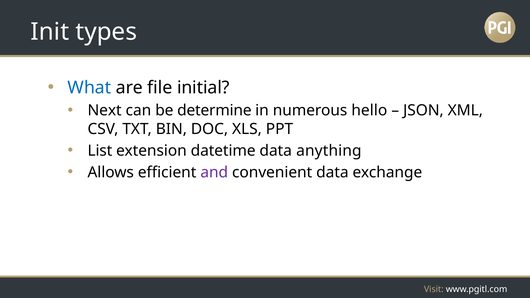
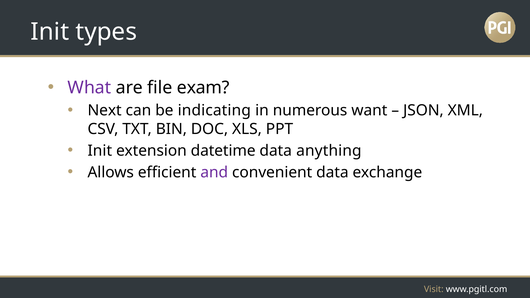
What colour: blue -> purple
initial: initial -> exam
determine: determine -> indicating
hello: hello -> want
List at (100, 151): List -> Init
